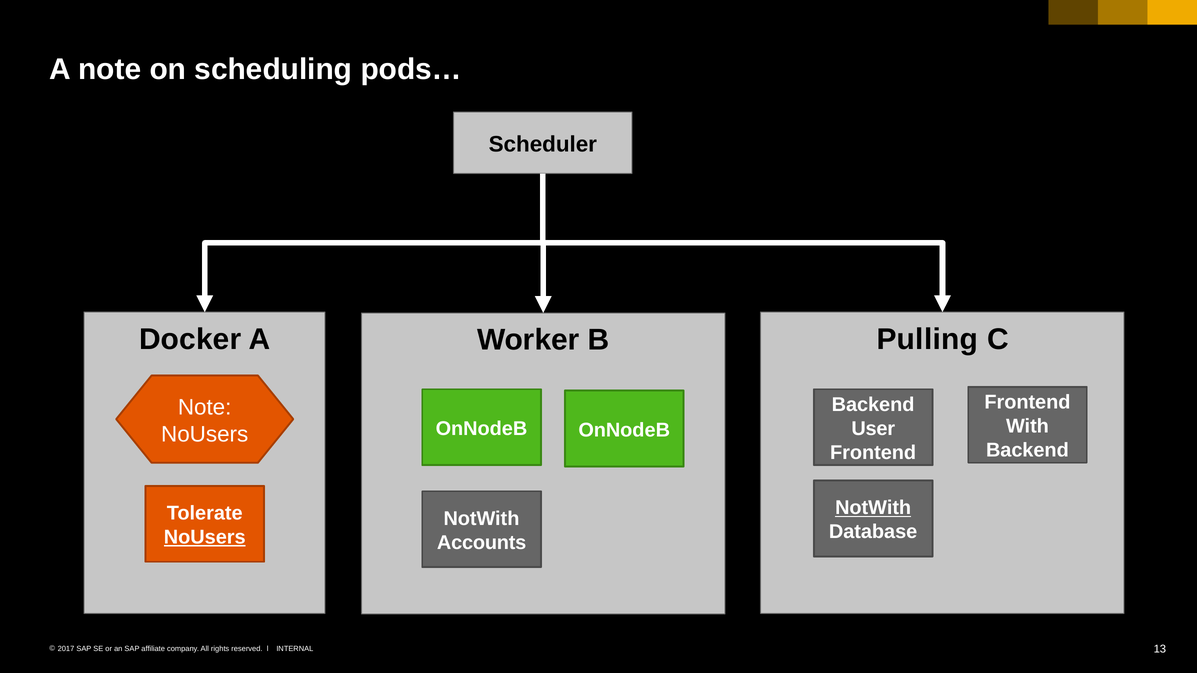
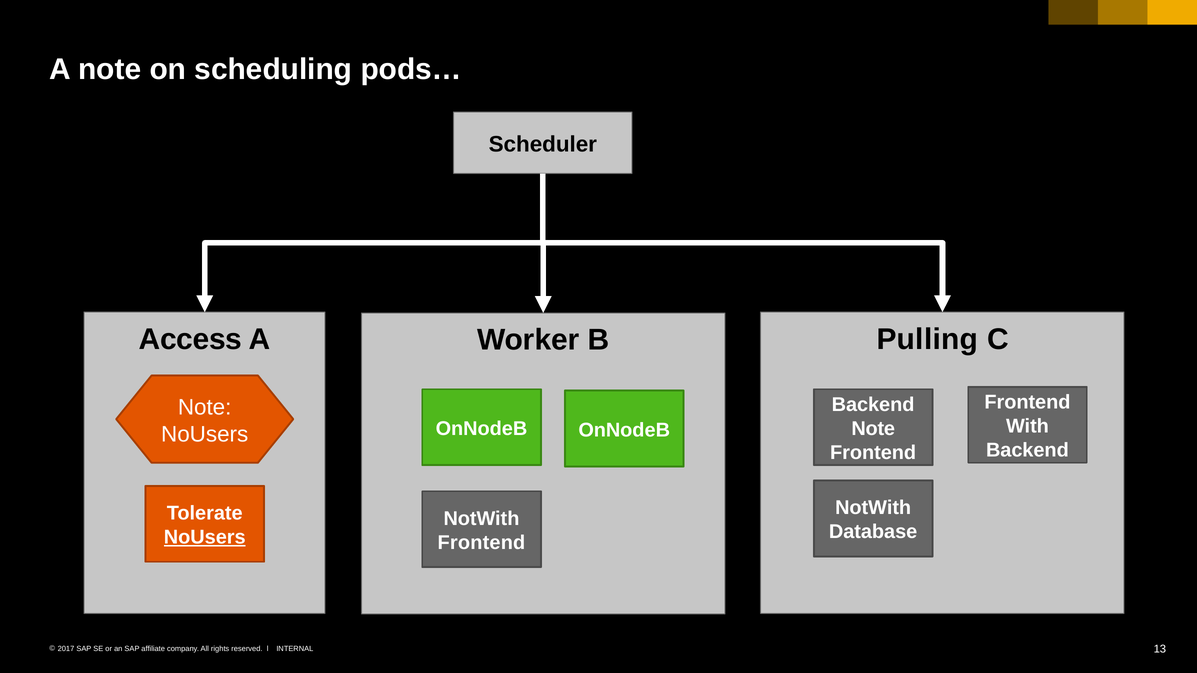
Docker: Docker -> Access
User at (873, 429): User -> Note
NotWith at (873, 508) underline: present -> none
Accounts at (482, 543): Accounts -> Frontend
